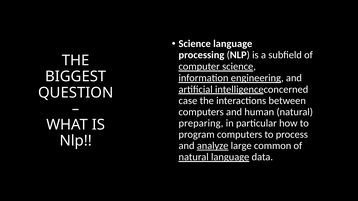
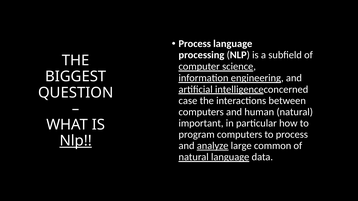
Science at (195, 44): Science -> Process
preparing: preparing -> important
Nlp at (76, 141) underline: none -> present
